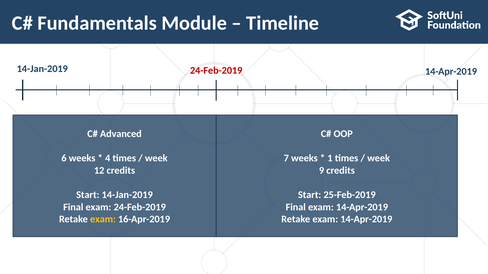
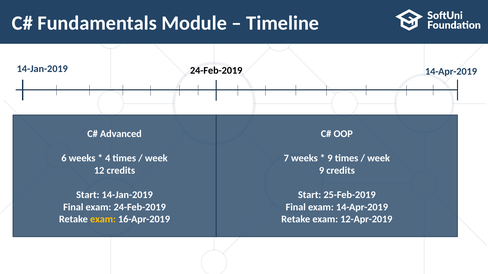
24-Feb-2019 at (216, 71) colour: red -> black
1 at (330, 159): 1 -> 9
Retake exam 14-Apr-2019: 14-Apr-2019 -> 12-Apr-2019
